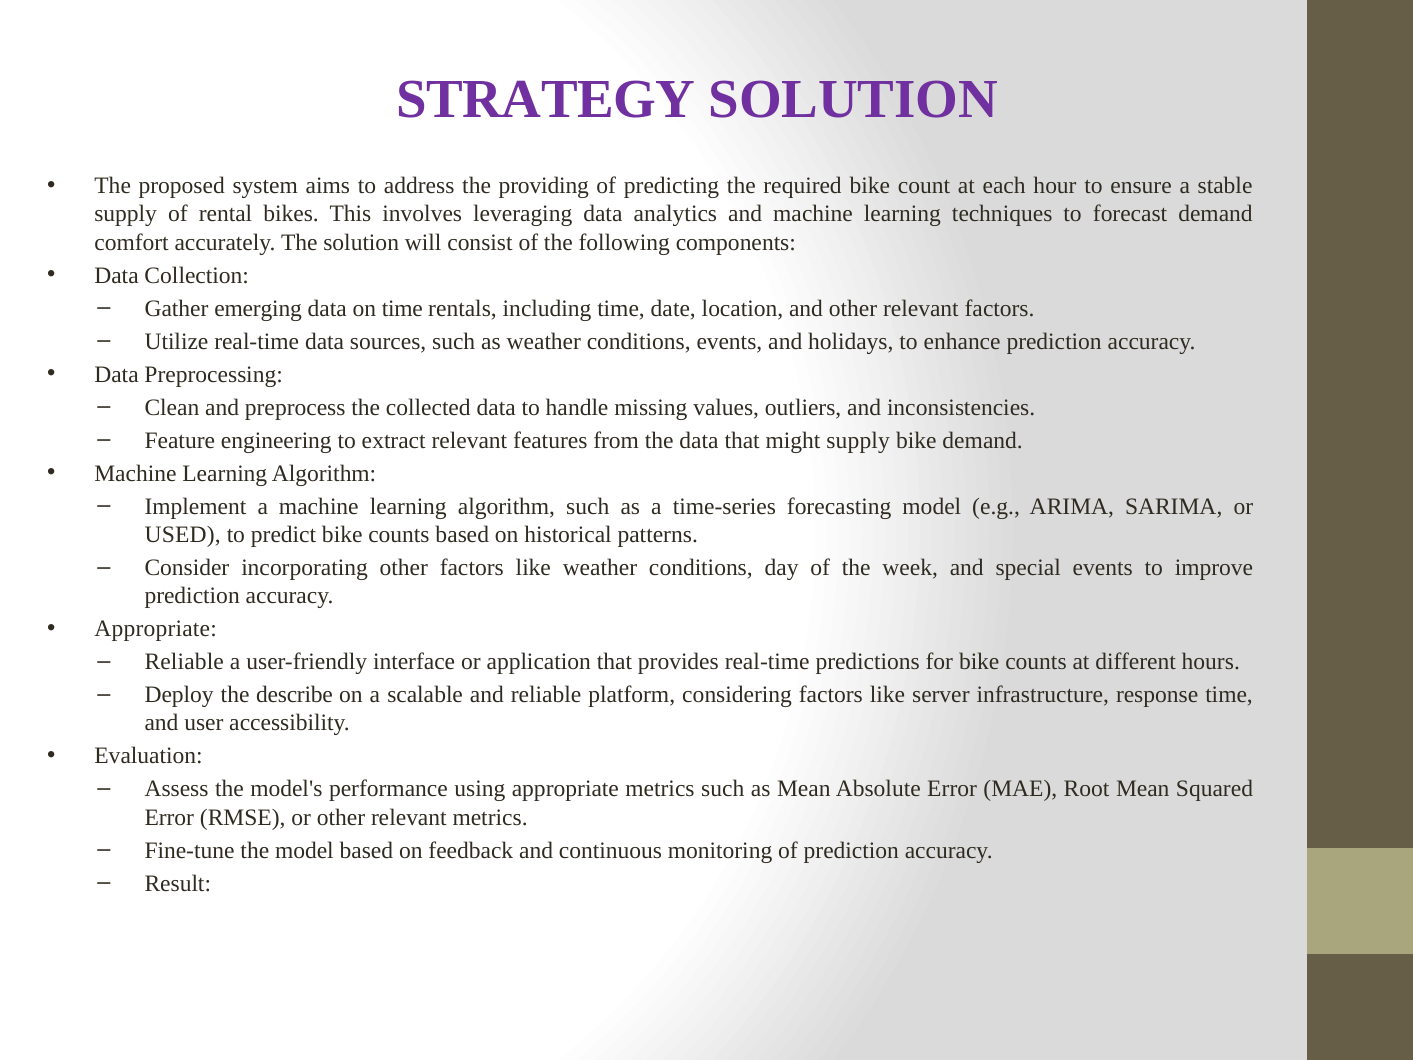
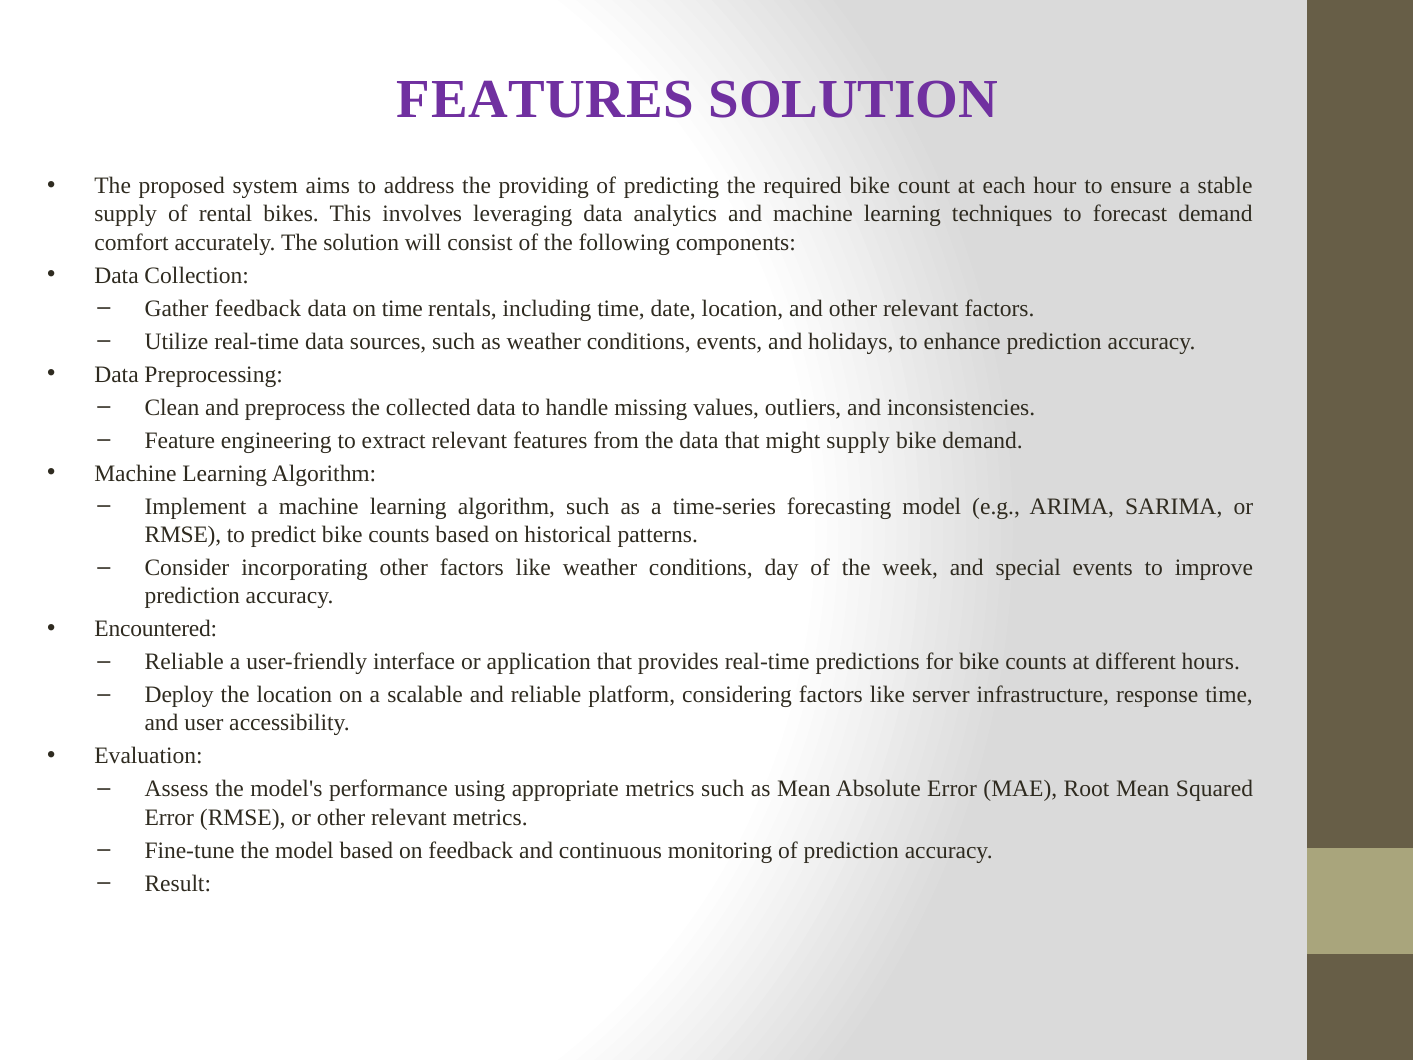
STRATEGY at (546, 99): STRATEGY -> FEATURES
Gather emerging: emerging -> feedback
USED at (183, 534): USED -> RMSE
Appropriate at (156, 629): Appropriate -> Encountered
the describe: describe -> location
